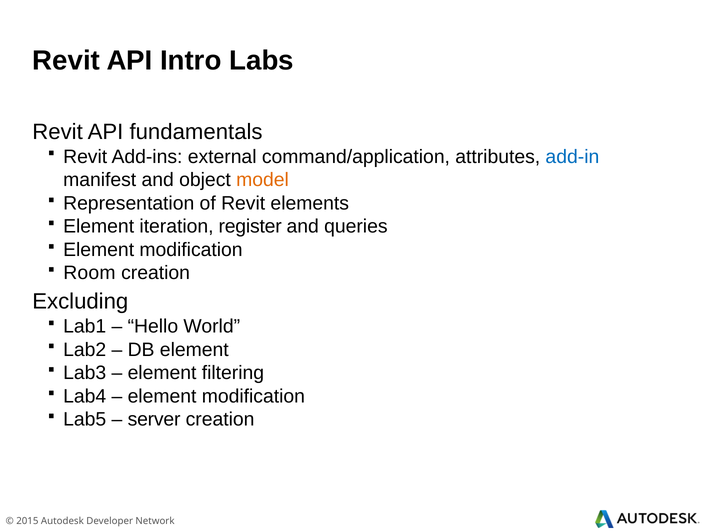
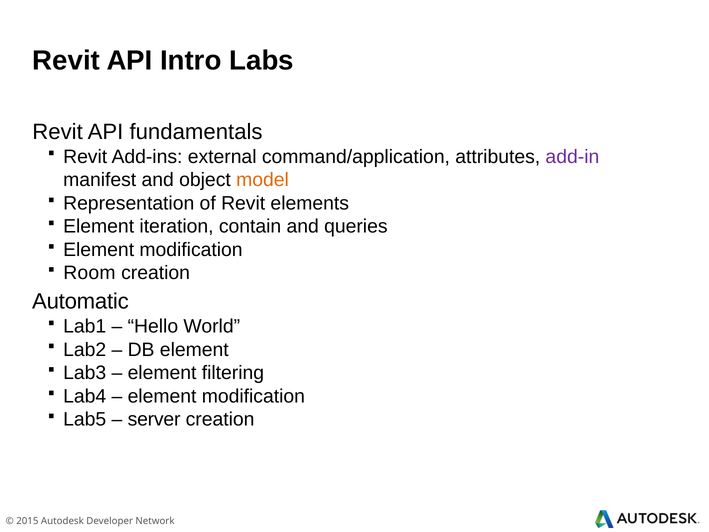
add-in colour: blue -> purple
register: register -> contain
Excluding: Excluding -> Automatic
